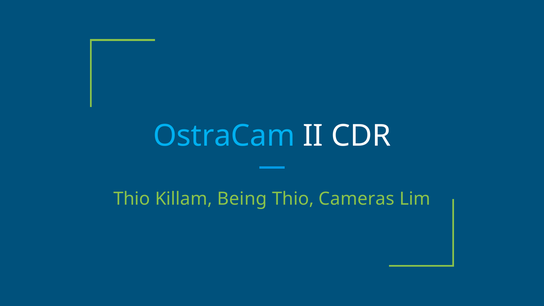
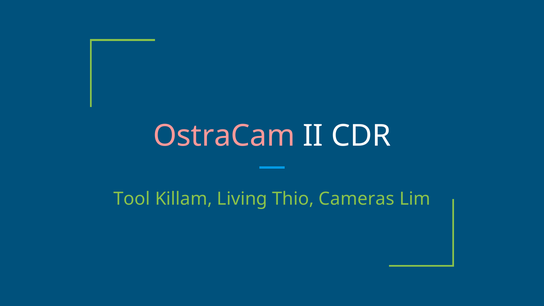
OstraCam colour: light blue -> pink
Thio at (132, 199): Thio -> Tool
Being: Being -> Living
